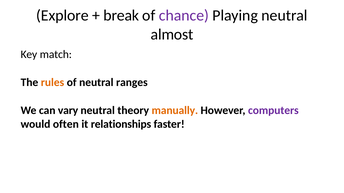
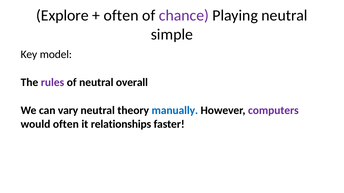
break at (121, 16): break -> often
almost: almost -> simple
match: match -> model
rules colour: orange -> purple
ranges: ranges -> overall
manually colour: orange -> blue
